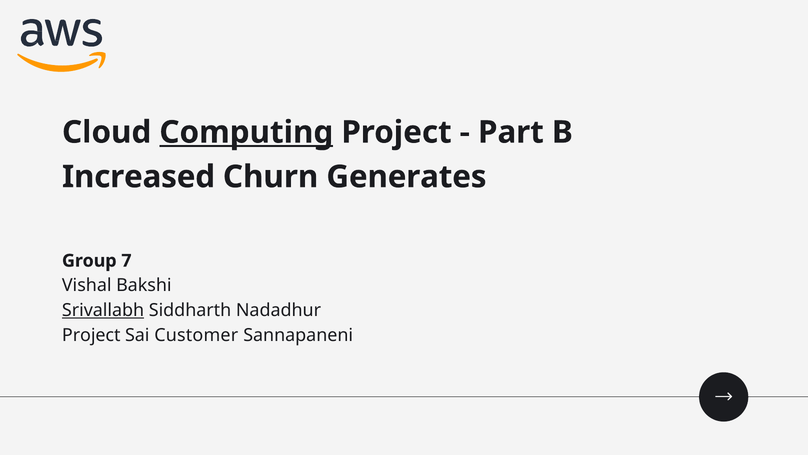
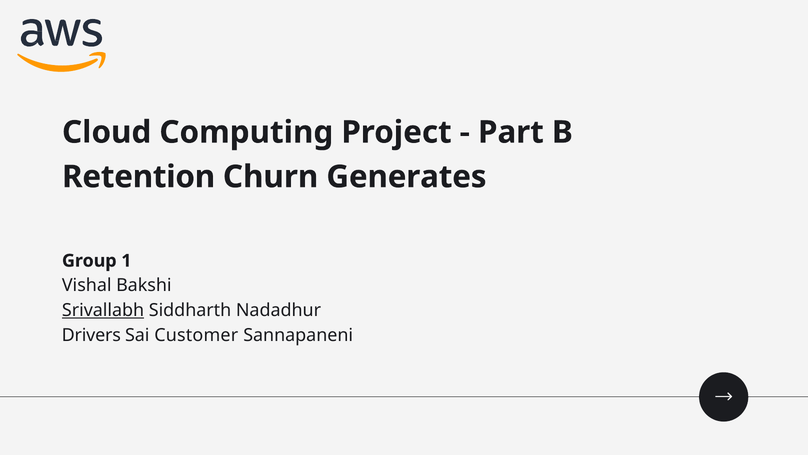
Computing underline: present -> none
Increased: Increased -> Retention
7: 7 -> 1
Project at (91, 335): Project -> Drivers
